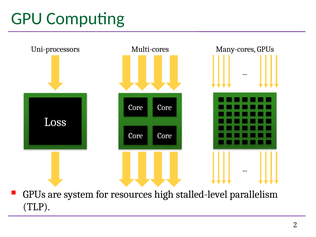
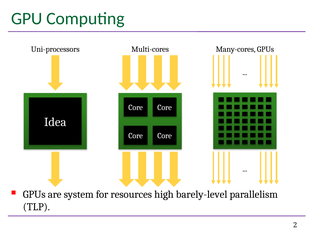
Loss: Loss -> Idea
stalled-level: stalled-level -> barely-level
